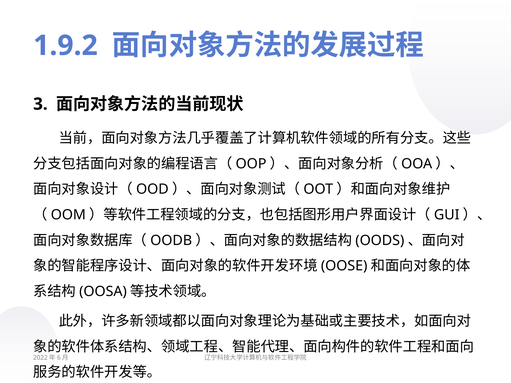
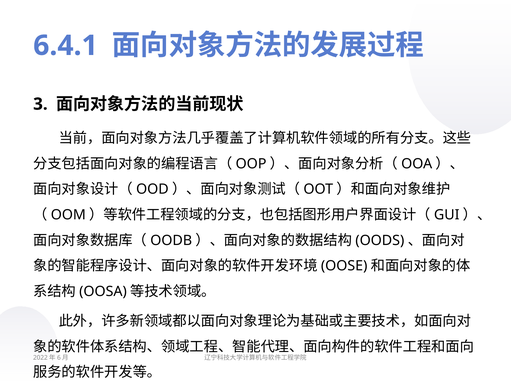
1.9.2: 1.9.2 -> 6.4.1
